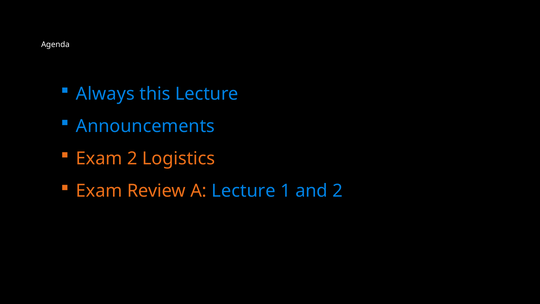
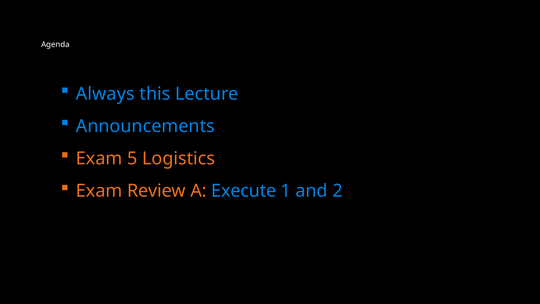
Exam 2: 2 -> 5
A Lecture: Lecture -> Execute
